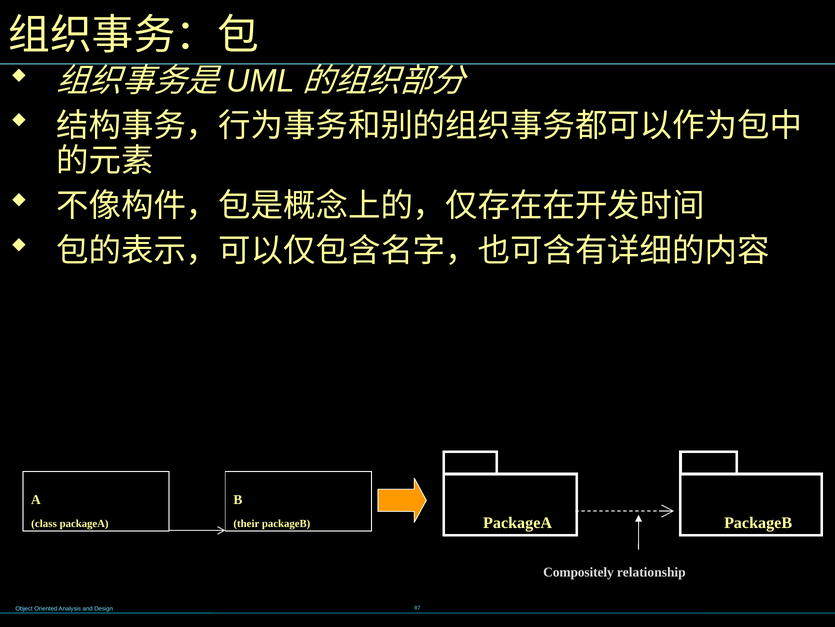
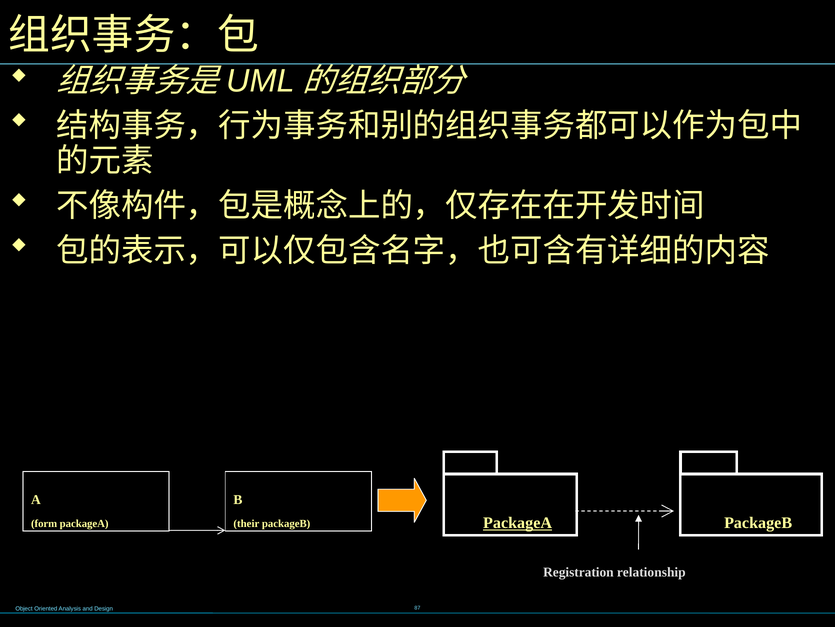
PackageA at (518, 522) underline: none -> present
class: class -> form
Compositely: Compositely -> Registration
